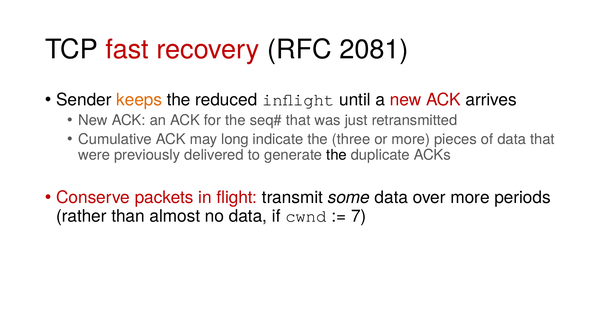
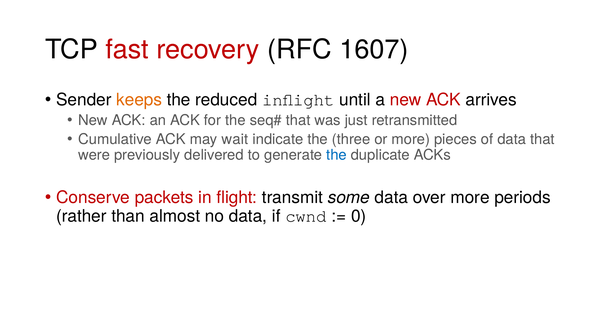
2081: 2081 -> 1607
long: long -> wait
the at (336, 155) colour: black -> blue
7: 7 -> 0
